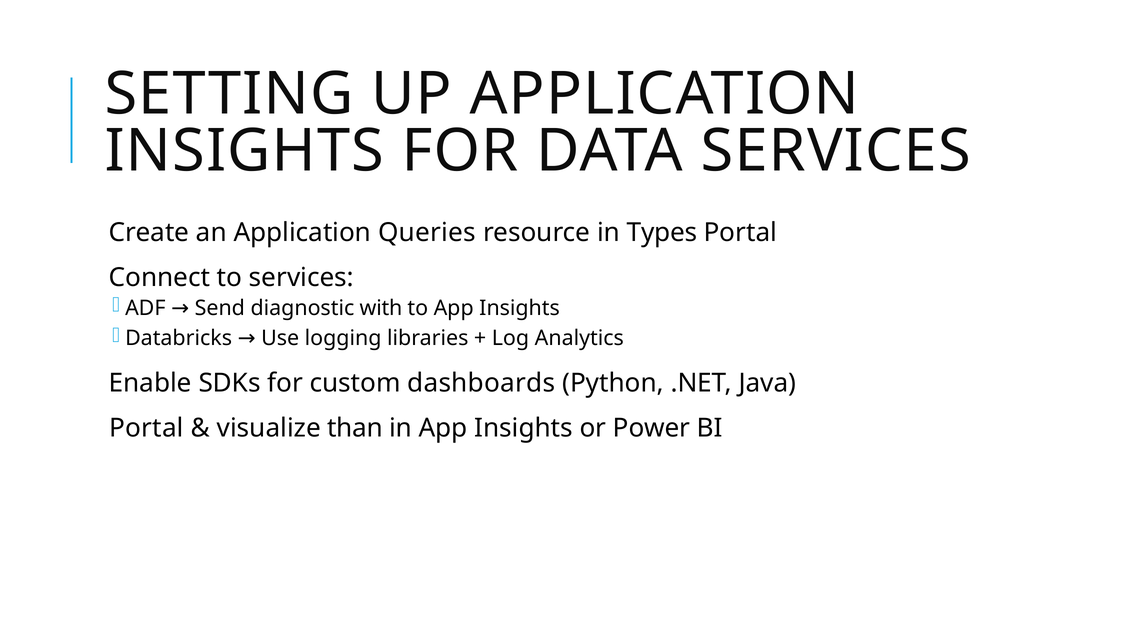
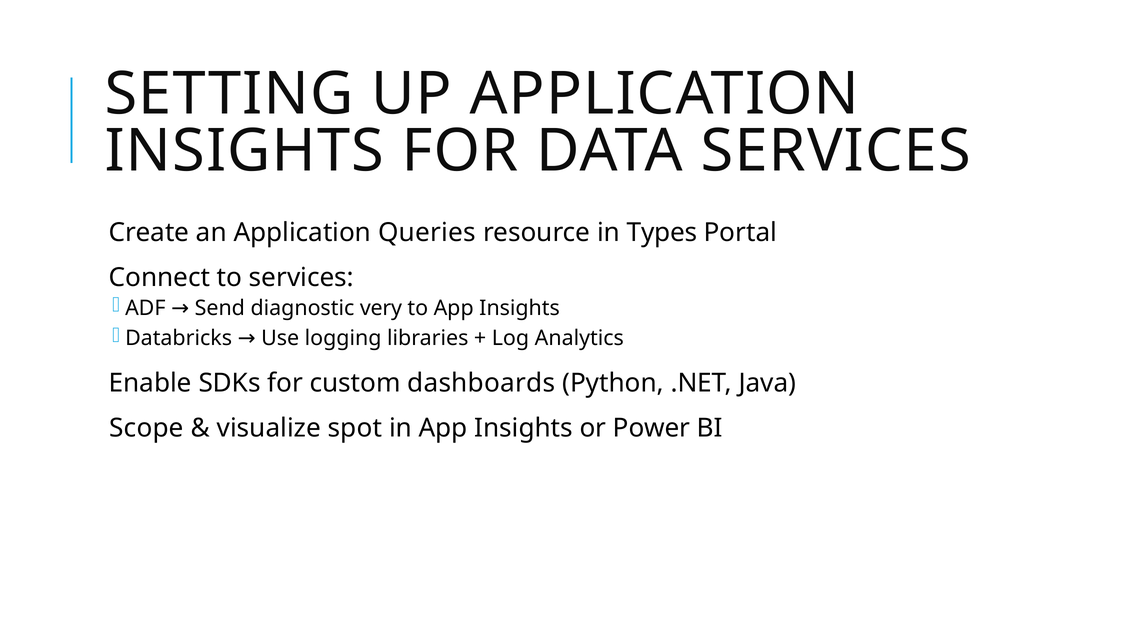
with: with -> very
Portal at (146, 428): Portal -> Scope
than: than -> spot
